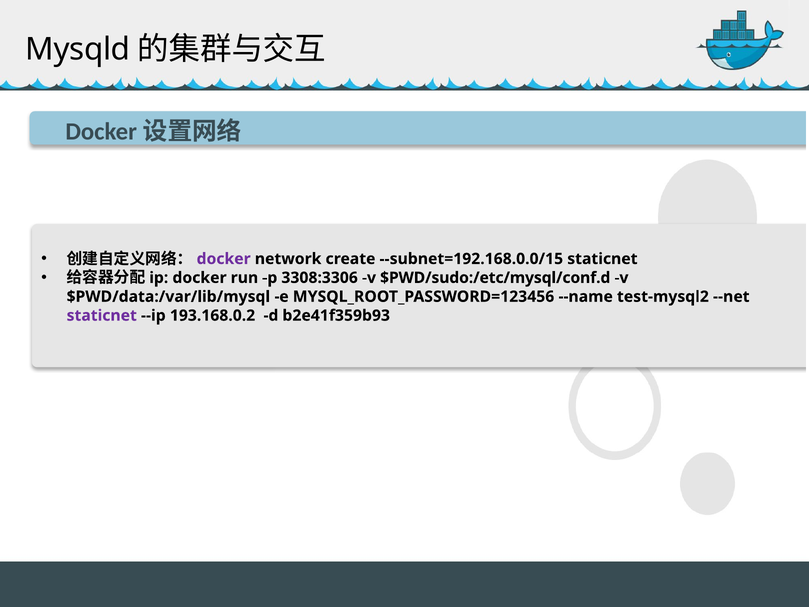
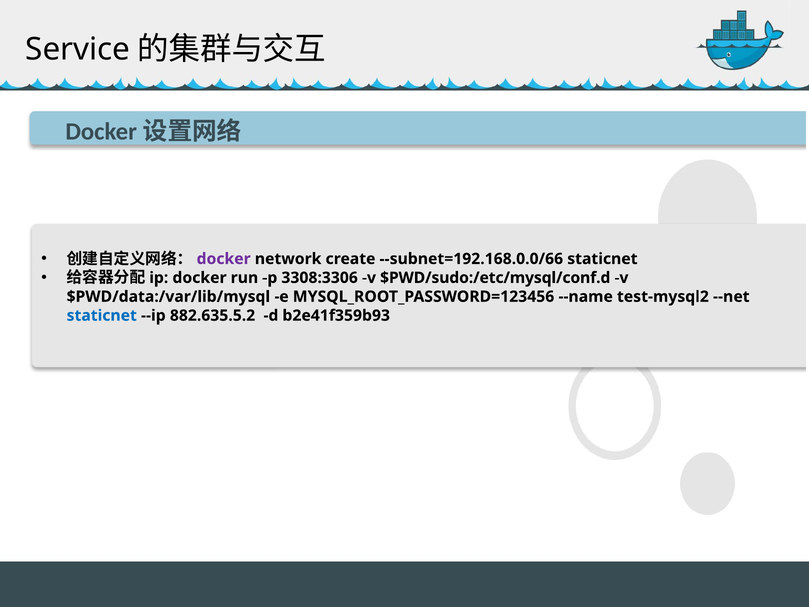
Mysqld: Mysqld -> Service
--subnet=192.168.0.0/15: --subnet=192.168.0.0/15 -> --subnet=192.168.0.0/66
staticnet at (102, 315) colour: purple -> blue
193.168.0.2: 193.168.0.2 -> 882.635.5.2
